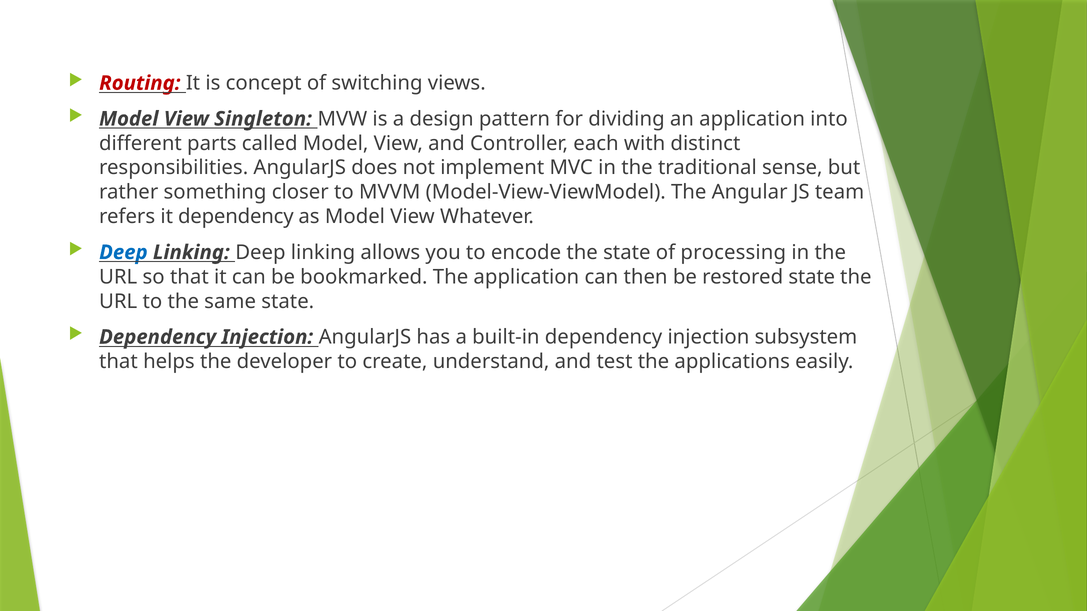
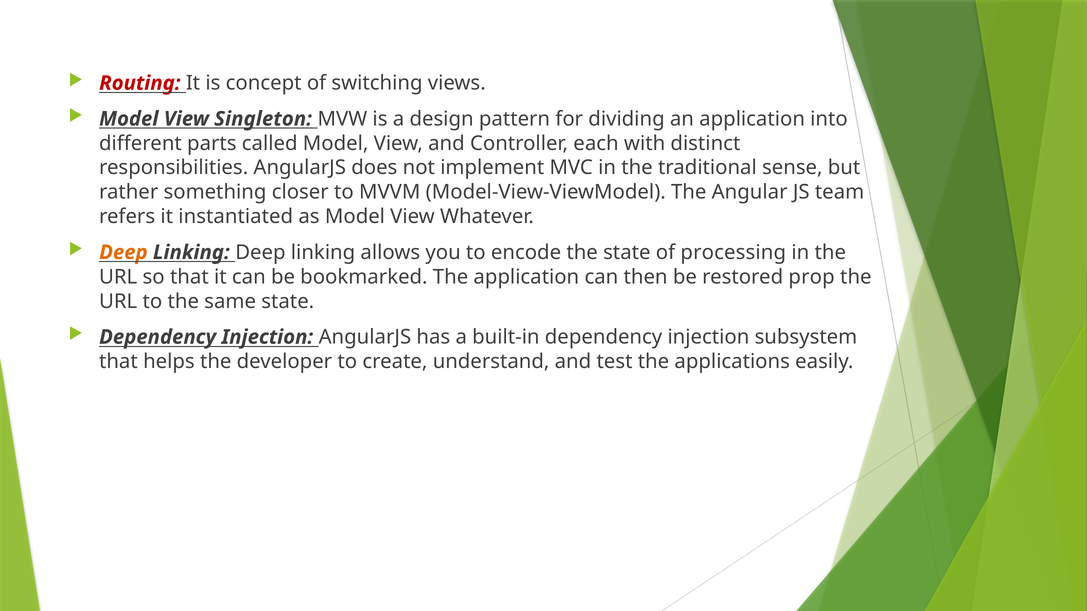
it dependency: dependency -> instantiated
Deep at (123, 253) colour: blue -> orange
restored state: state -> prop
